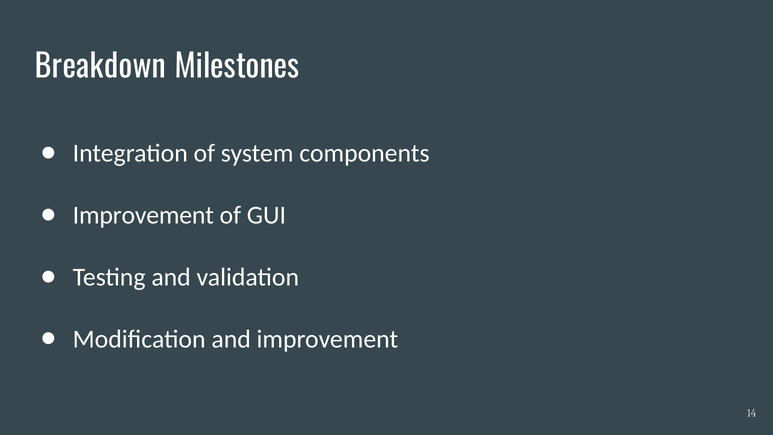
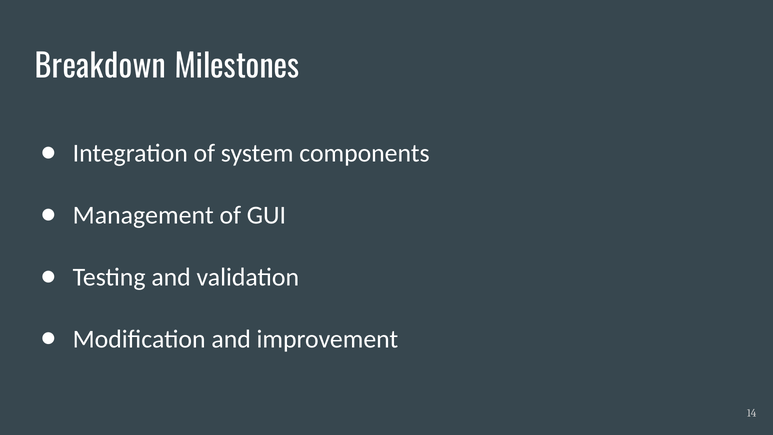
Improvement at (143, 215): Improvement -> Management
